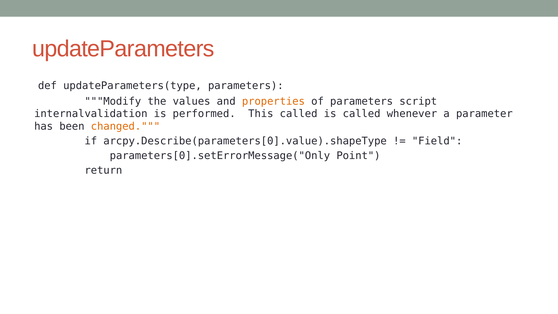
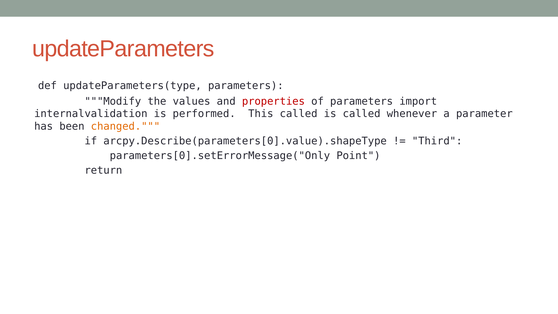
properties colour: orange -> red
script: script -> import
Field: Field -> Third
